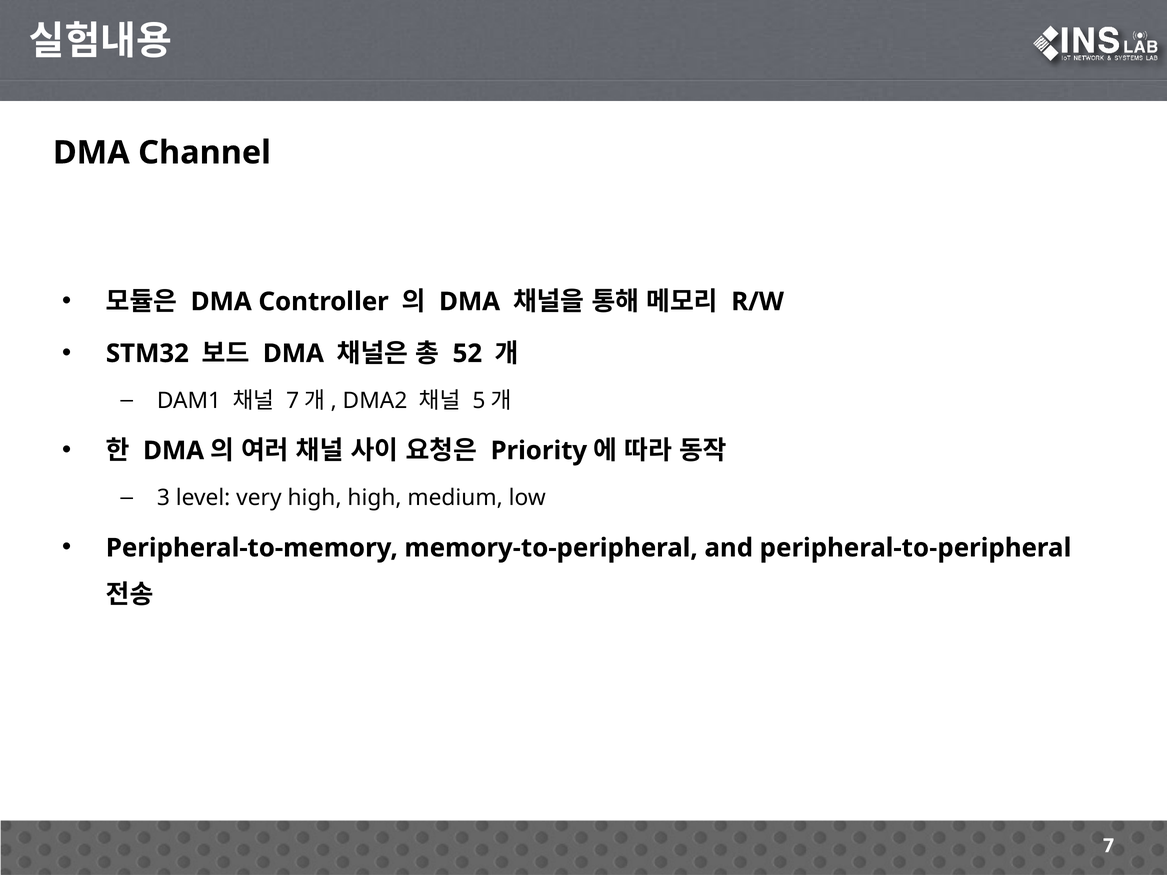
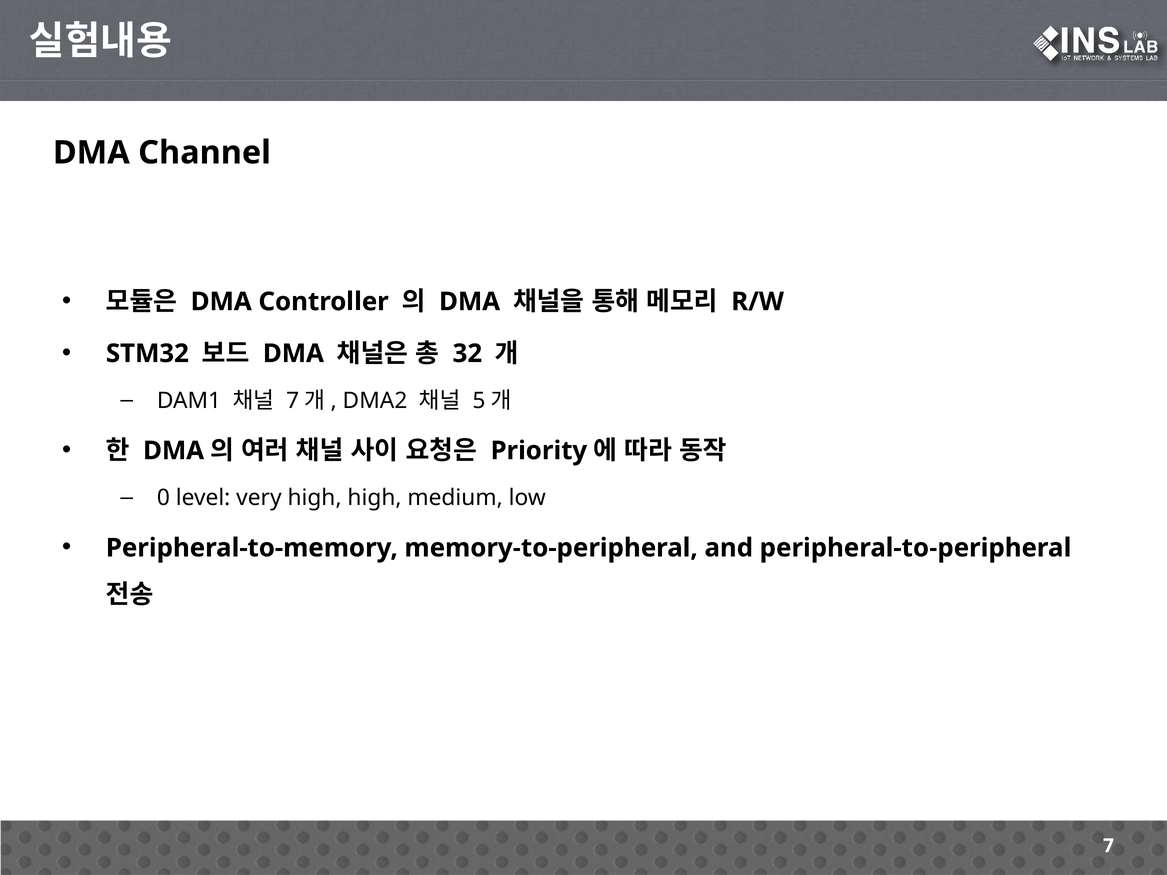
52: 52 -> 32
3: 3 -> 0
